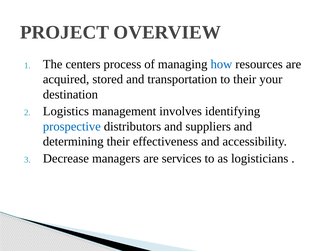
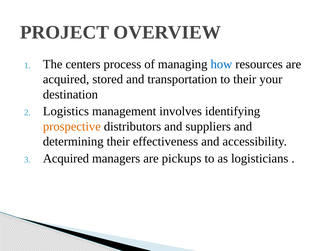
prospective colour: blue -> orange
Decrease at (66, 159): Decrease -> Acquired
services: services -> pickups
